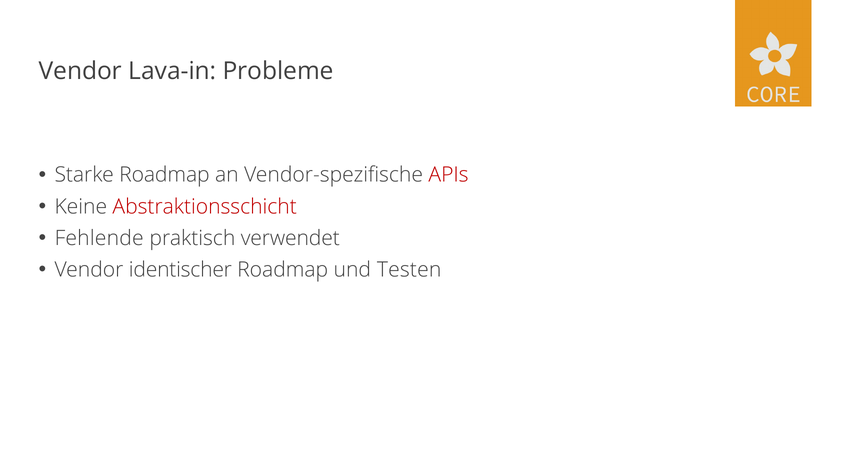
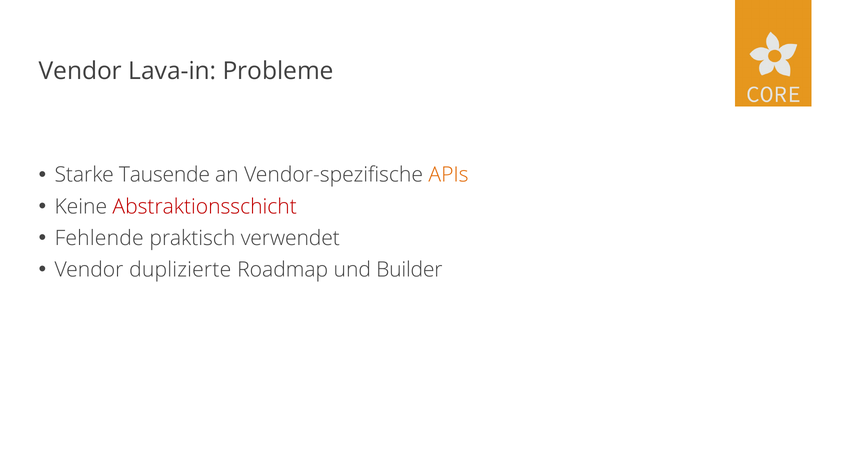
Starke Roadmap: Roadmap -> Tausende
APIs colour: red -> orange
identischer: identischer -> duplizierte
Testen: Testen -> Builder
